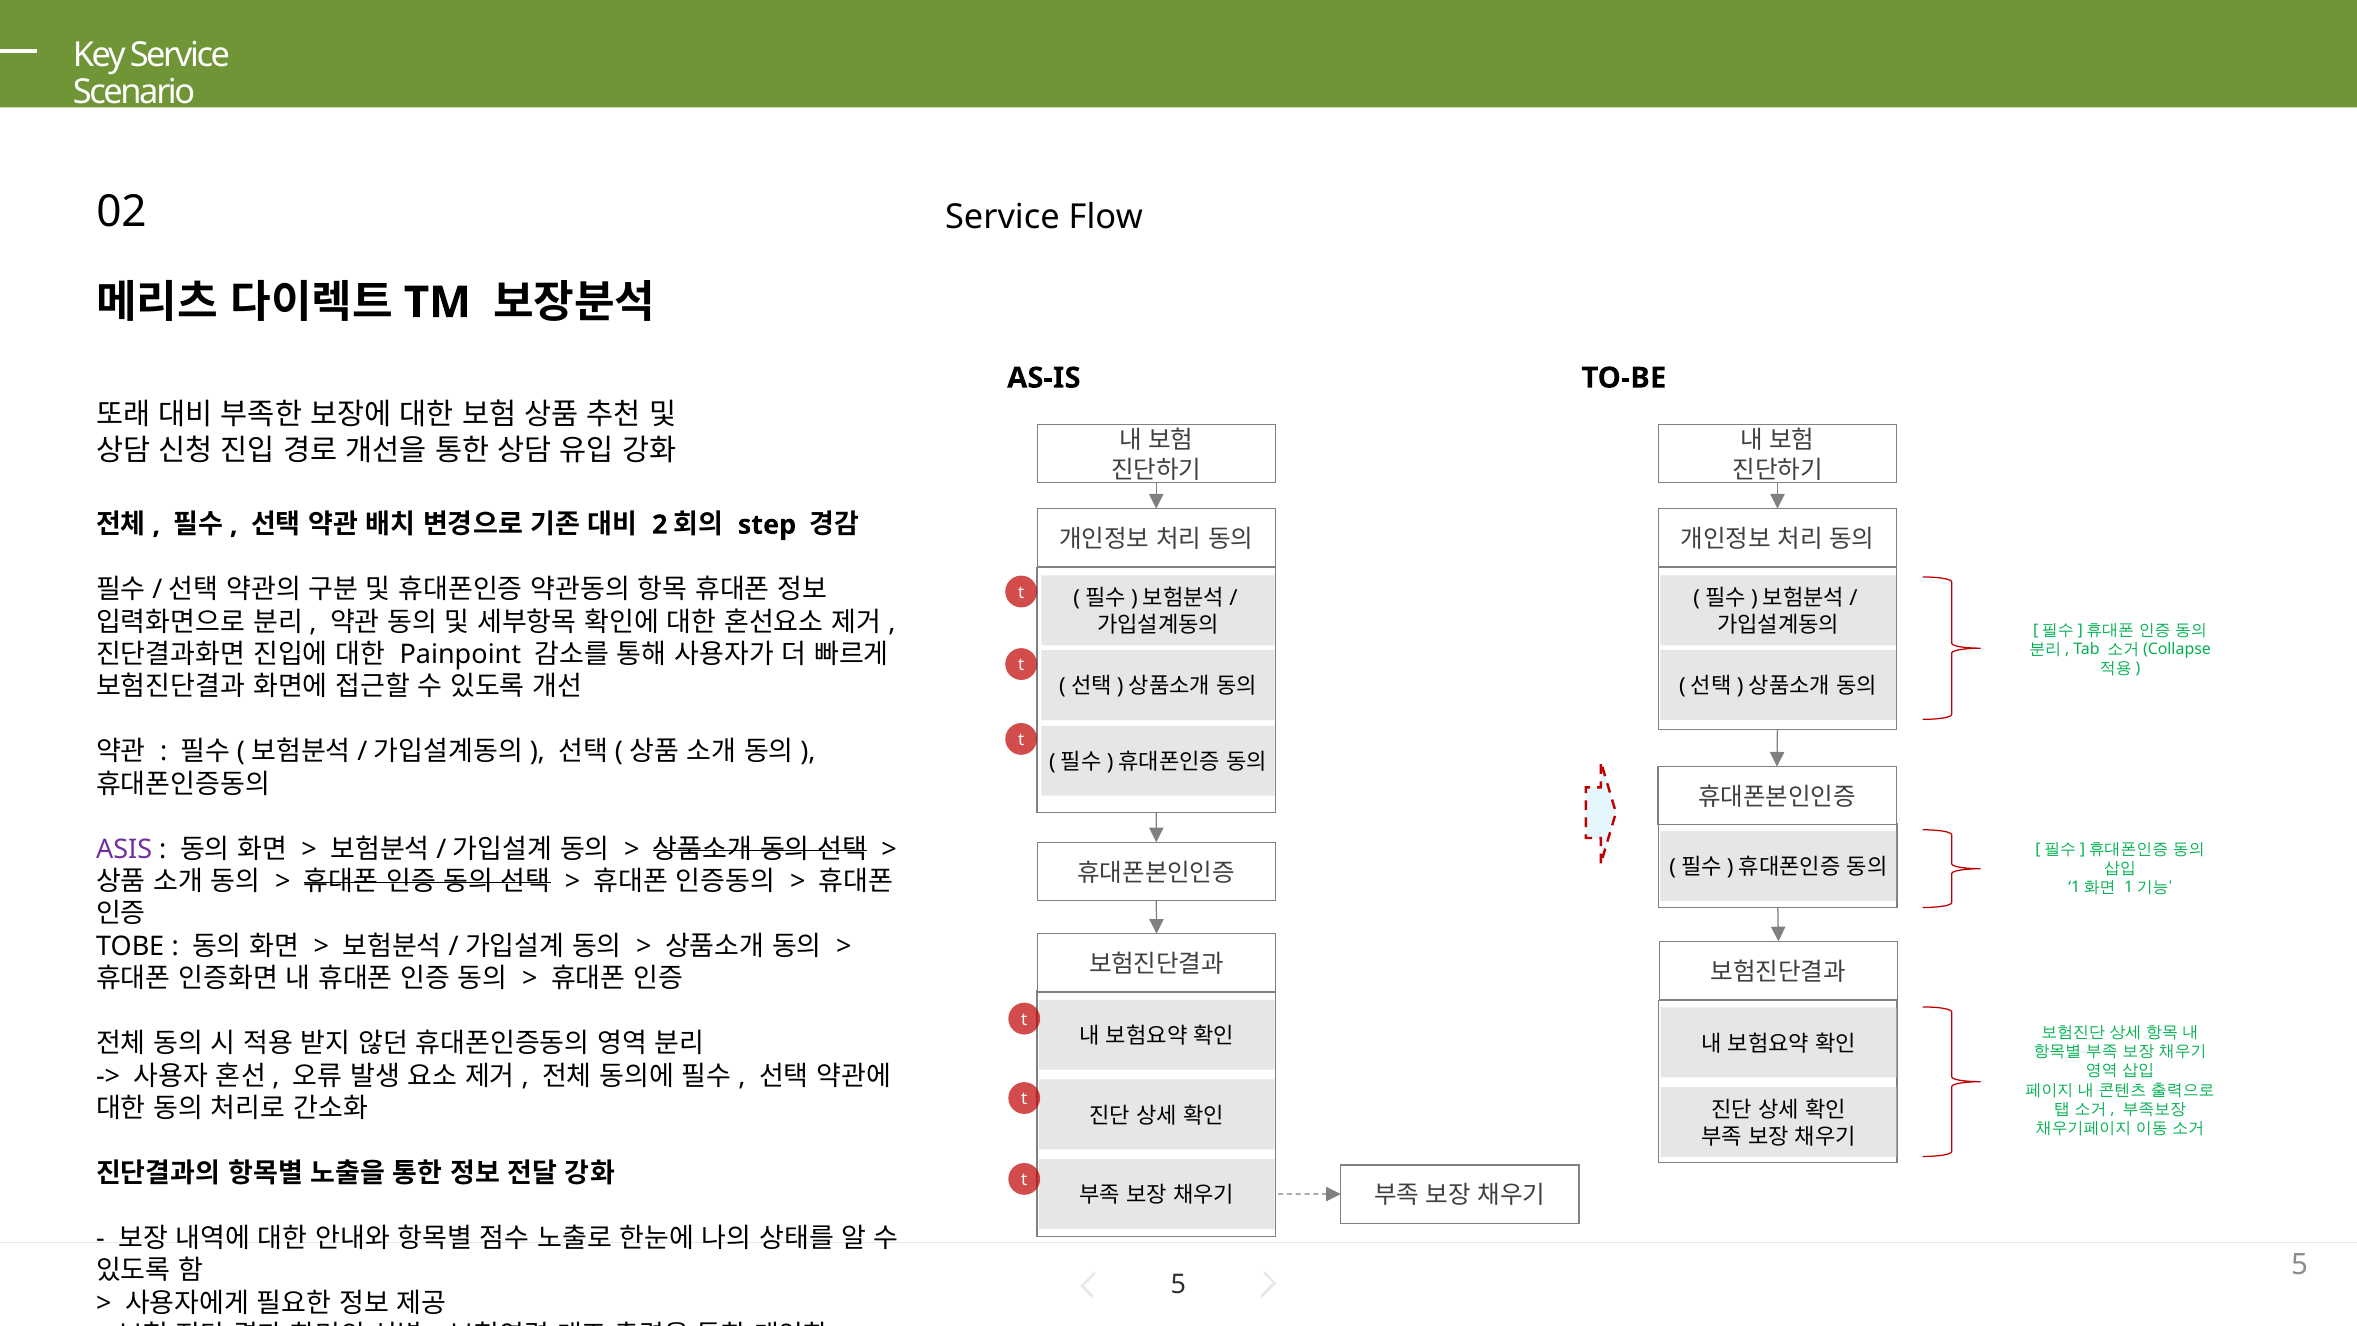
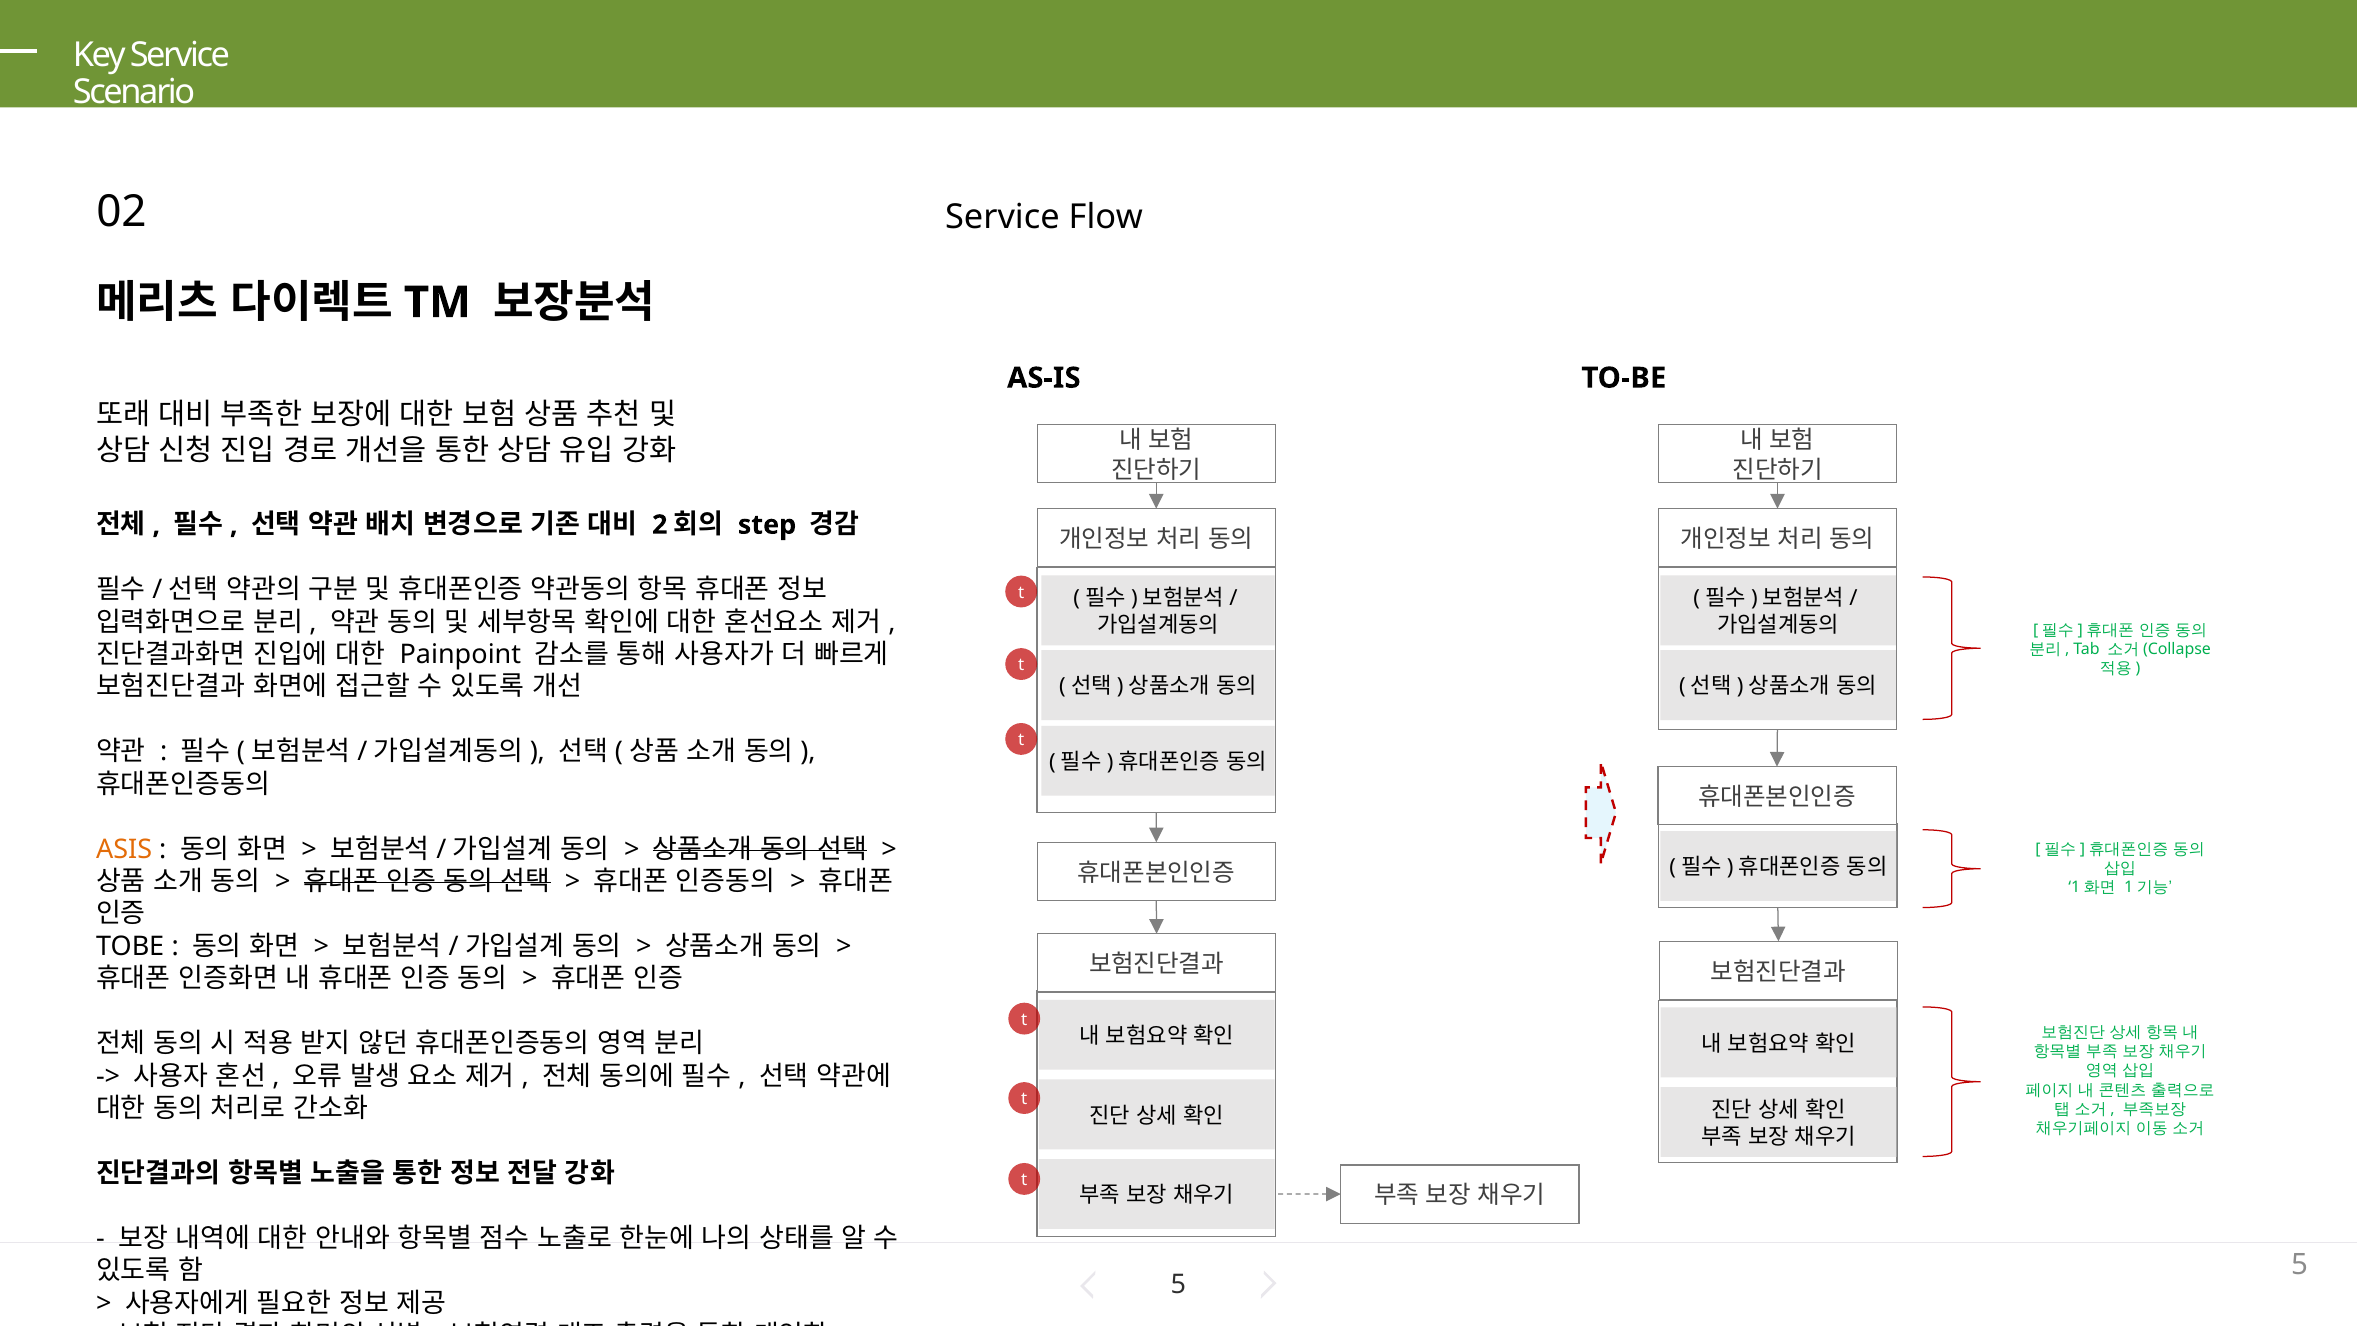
ASIS colour: purple -> orange
